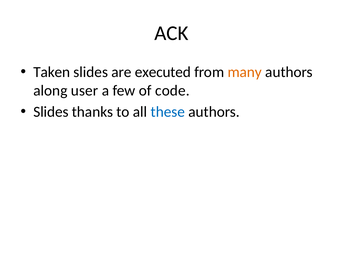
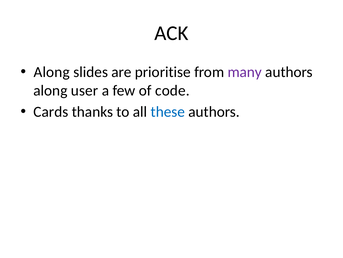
Taken at (52, 72): Taken -> Along
executed: executed -> prioritise
many colour: orange -> purple
Slides at (51, 112): Slides -> Cards
